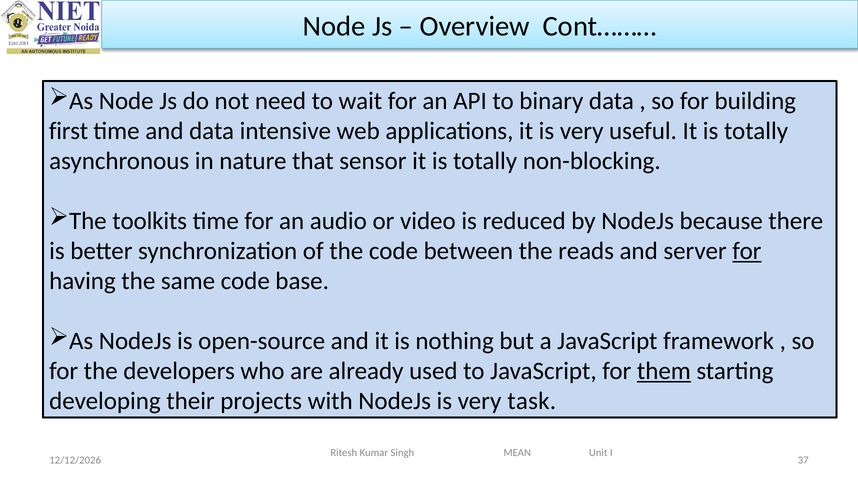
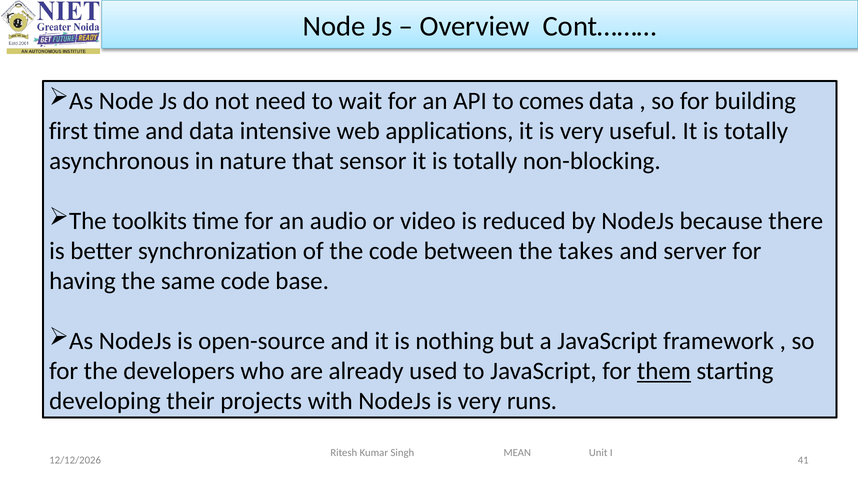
binary: binary -> comes
reads: reads -> takes
for at (747, 251) underline: present -> none
task: task -> runs
37: 37 -> 41
